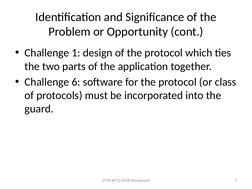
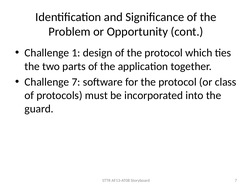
Challenge 6: 6 -> 7
